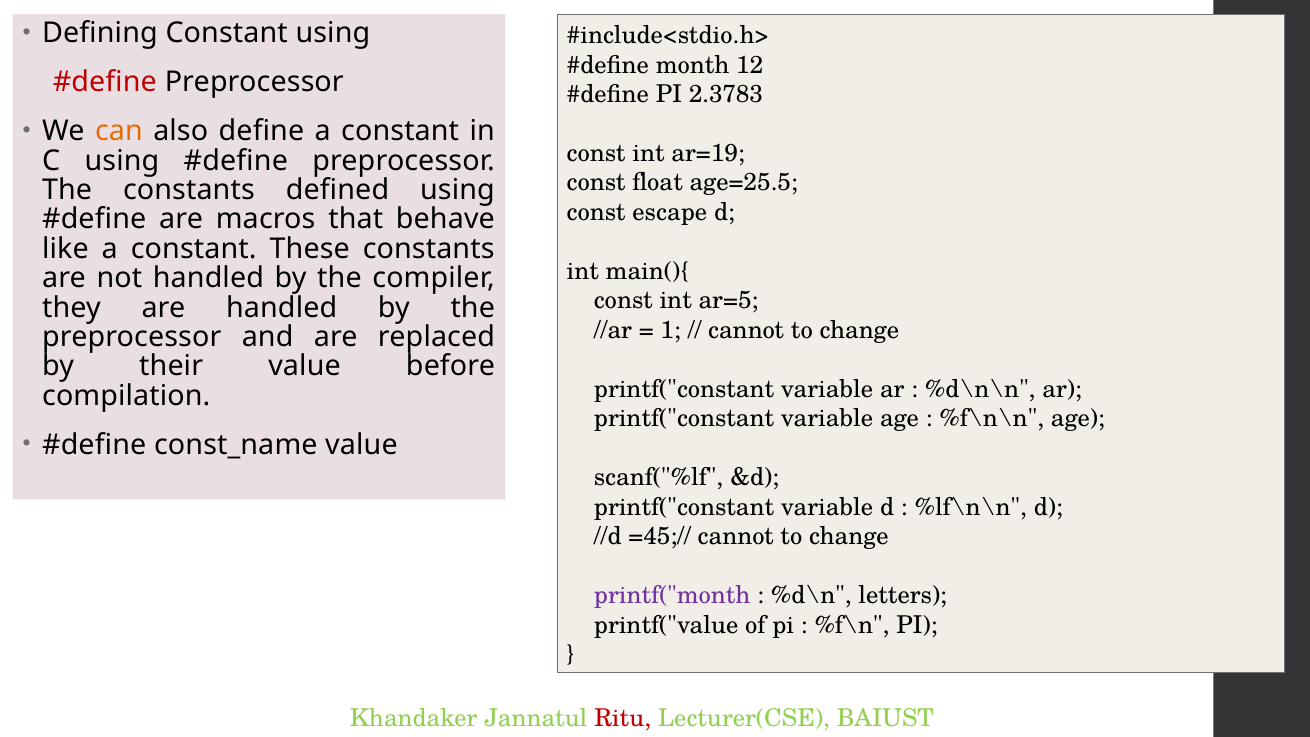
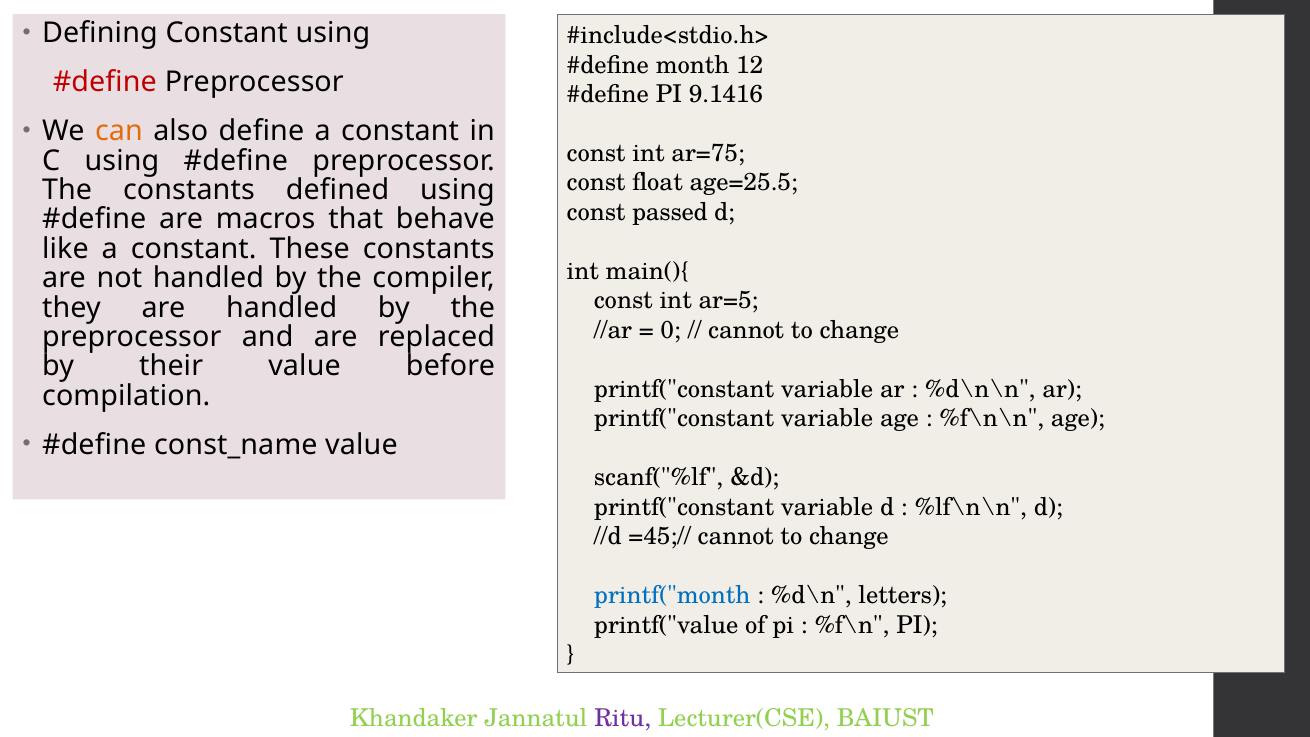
2.3783: 2.3783 -> 9.1416
ar=19: ar=19 -> ar=75
escape: escape -> passed
1: 1 -> 0
printf("month colour: purple -> blue
Ritu colour: red -> purple
